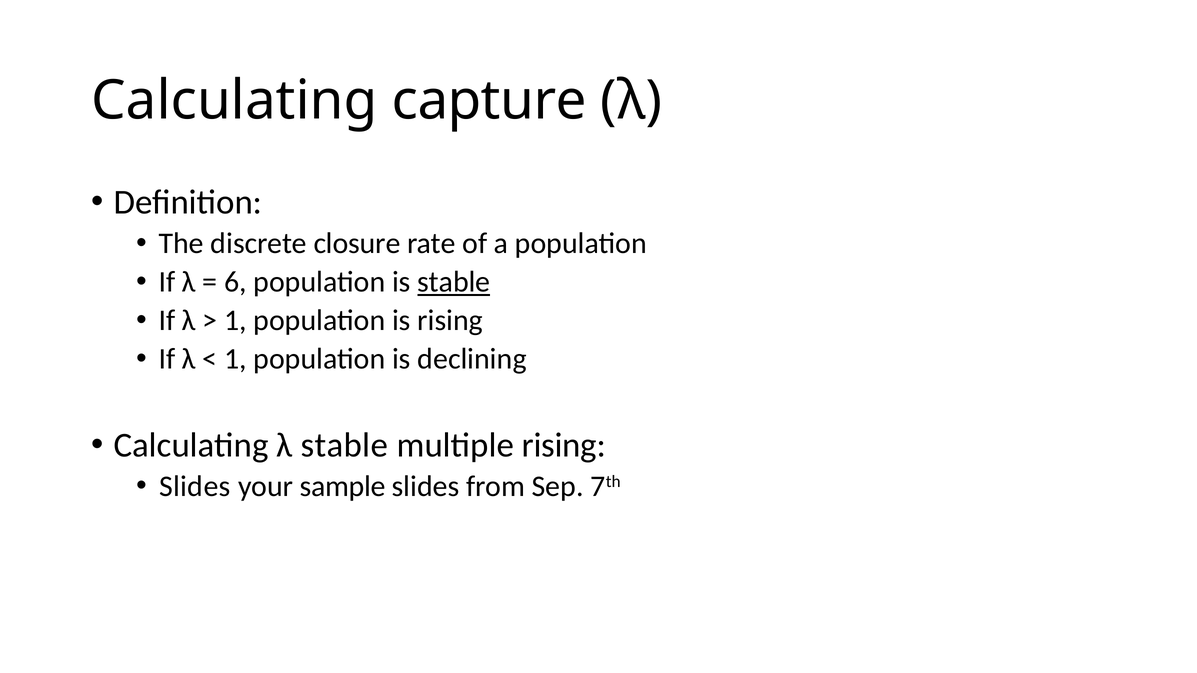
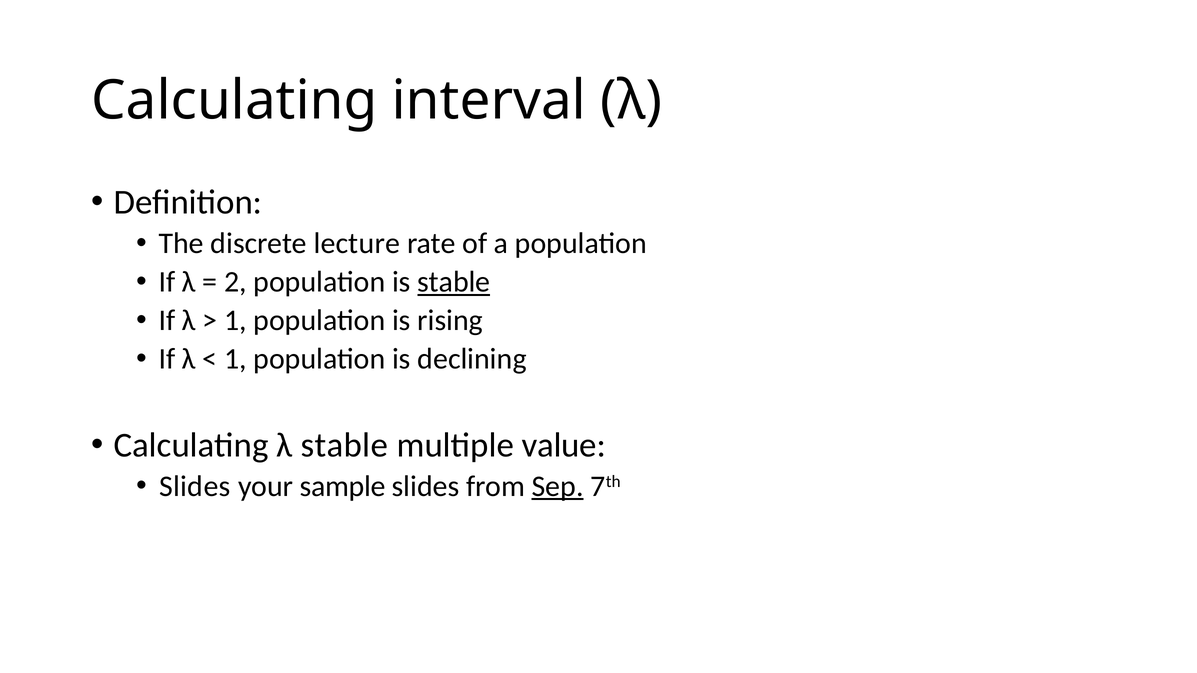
capture: capture -> interval
closure: closure -> lecture
6: 6 -> 2
multiple rising: rising -> value
Sep underline: none -> present
